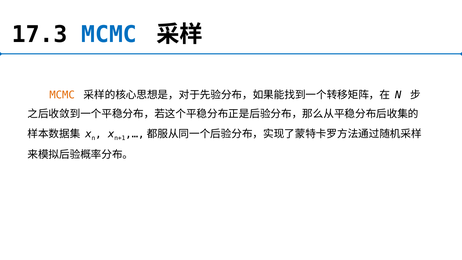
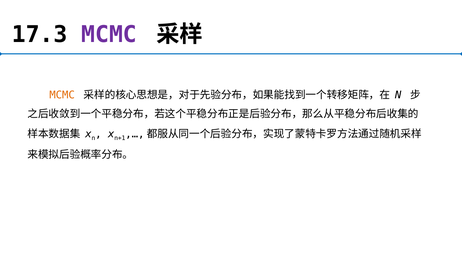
MCMC at (109, 35) colour: blue -> purple
